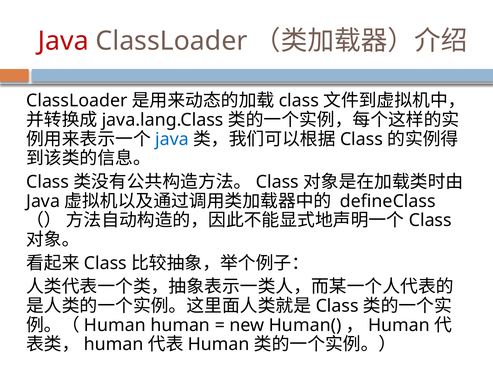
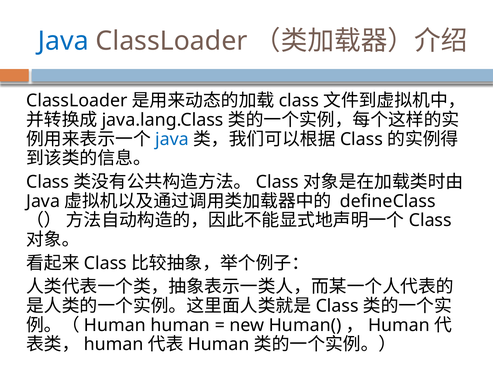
Java at (63, 41) colour: red -> blue
